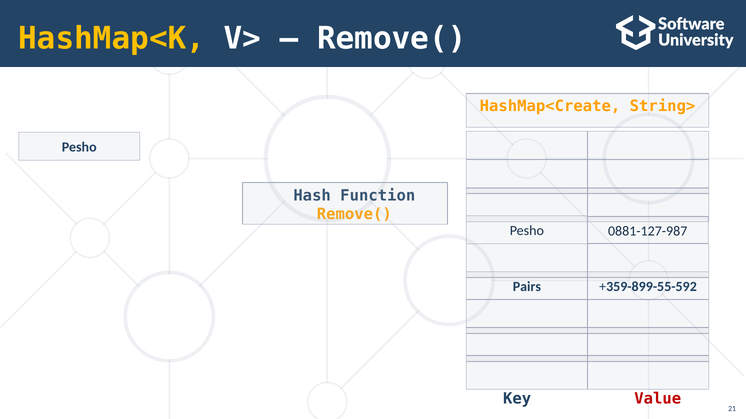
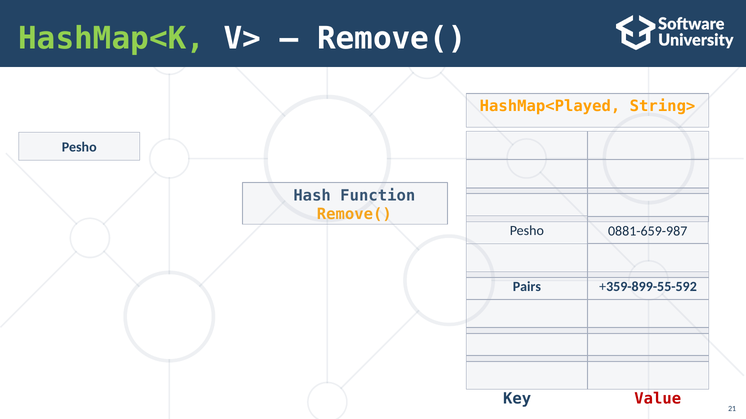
HashMap<K colour: yellow -> light green
HashMap<Create: HashMap<Create -> HashMap<Played
0881-127-987: 0881-127-987 -> 0881-659-987
